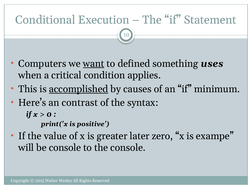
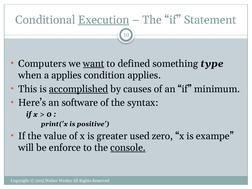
Execution underline: none -> present
uses: uses -> type
a critical: critical -> applies
contrast: contrast -> software
later: later -> used
be console: console -> enforce
console at (128, 148) underline: none -> present
